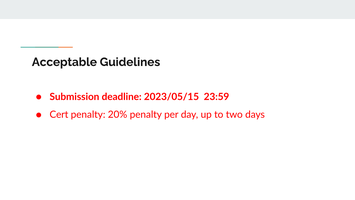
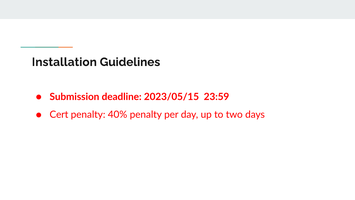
Acceptable: Acceptable -> Installation
20%: 20% -> 40%
